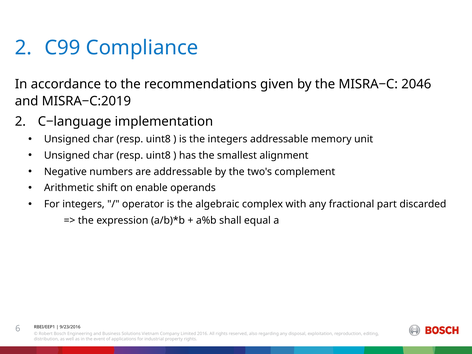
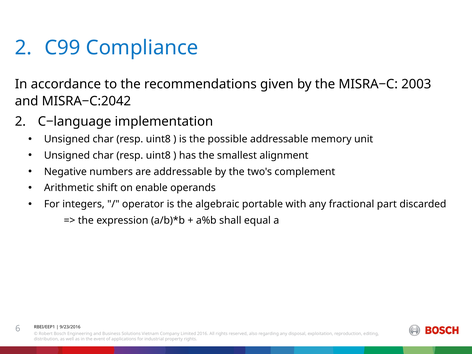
2046: 2046 -> 2003
MISRA−C:2019: MISRA−C:2019 -> MISRA−C:2042
the integers: integers -> possible
complex: complex -> portable
